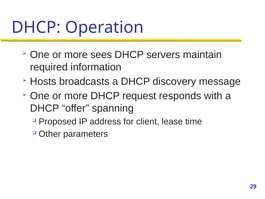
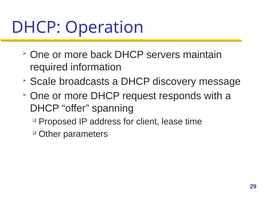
sees: sees -> back
Hosts: Hosts -> Scale
